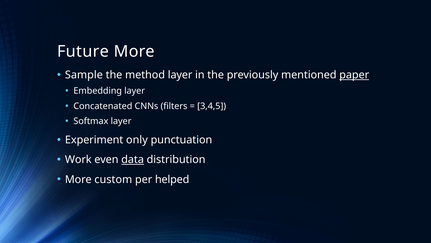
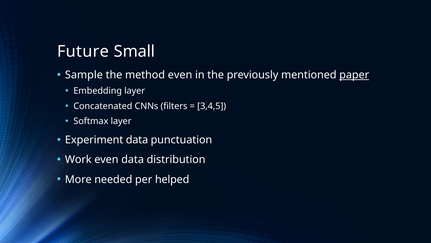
Future More: More -> Small
method layer: layer -> even
Experiment only: only -> data
data at (133, 159) underline: present -> none
custom: custom -> needed
